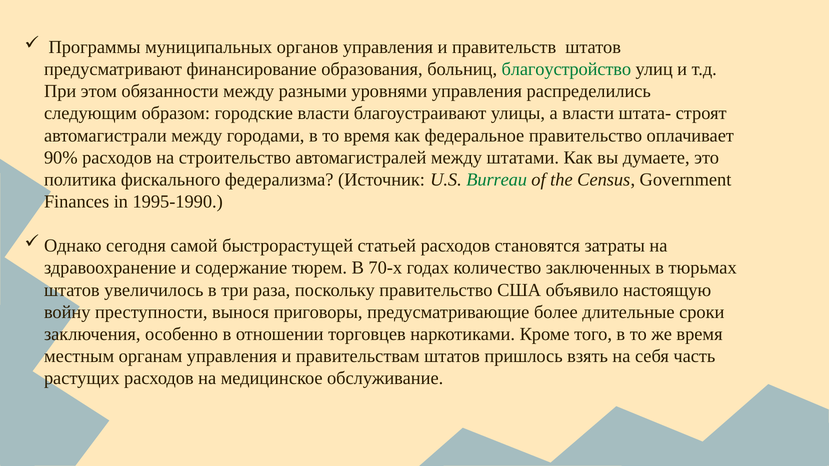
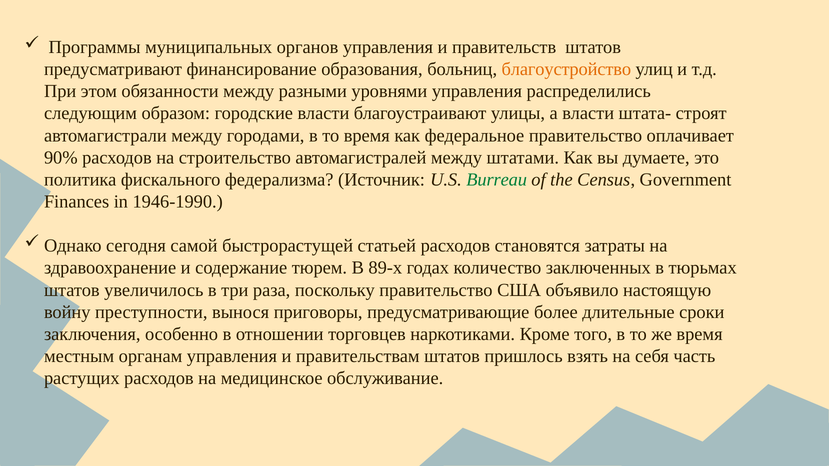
благоустройство colour: green -> orange
1995-1990: 1995-1990 -> 1946-1990
70-х: 70-х -> 89-х
